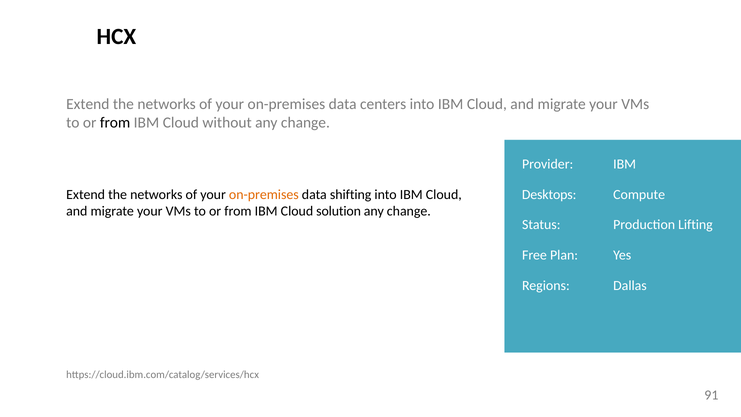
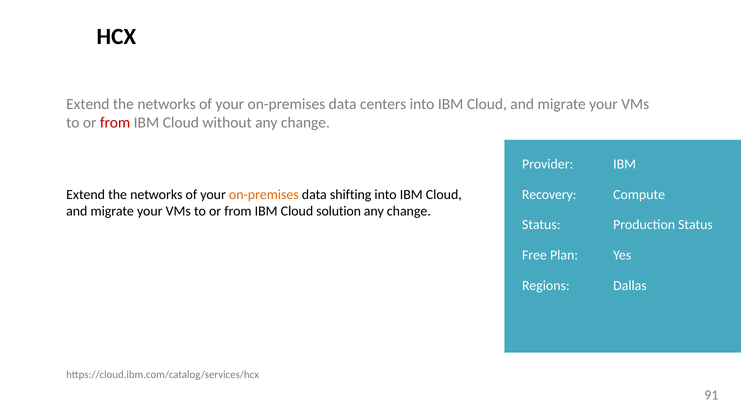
from at (115, 123) colour: black -> red
Desktops: Desktops -> Recovery
Production Lifting: Lifting -> Status
